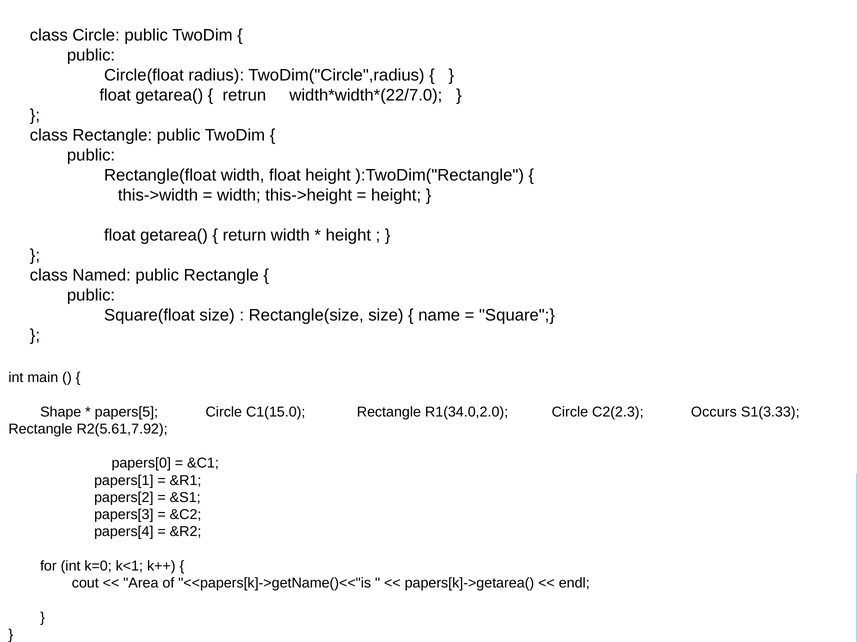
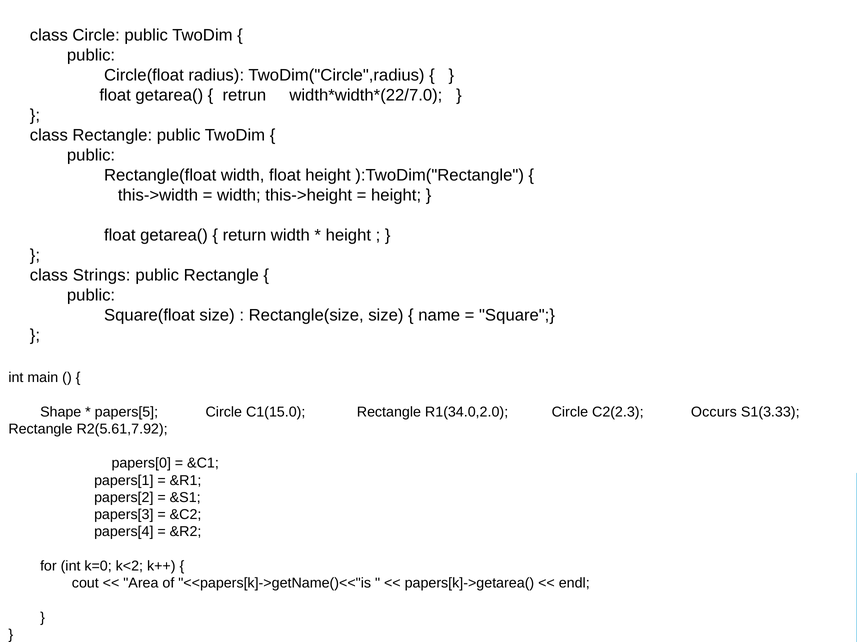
Named: Named -> Strings
k<1: k<1 -> k<2
